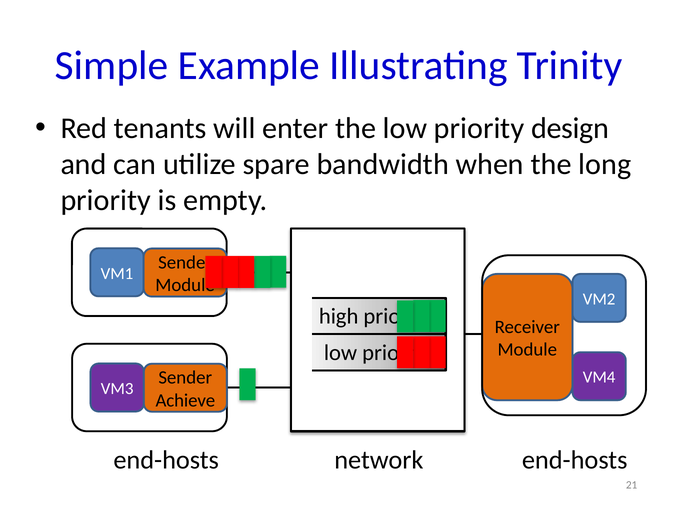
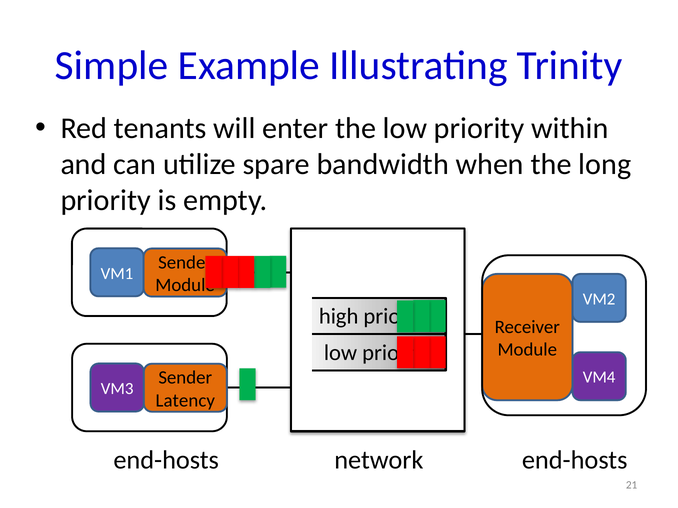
design: design -> within
Achieve: Achieve -> Latency
